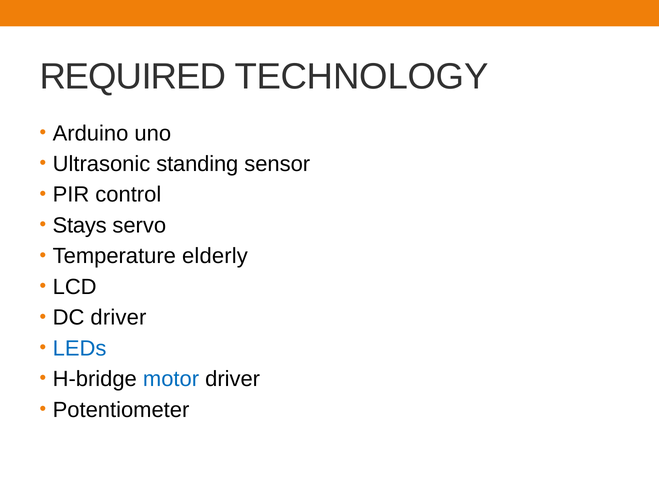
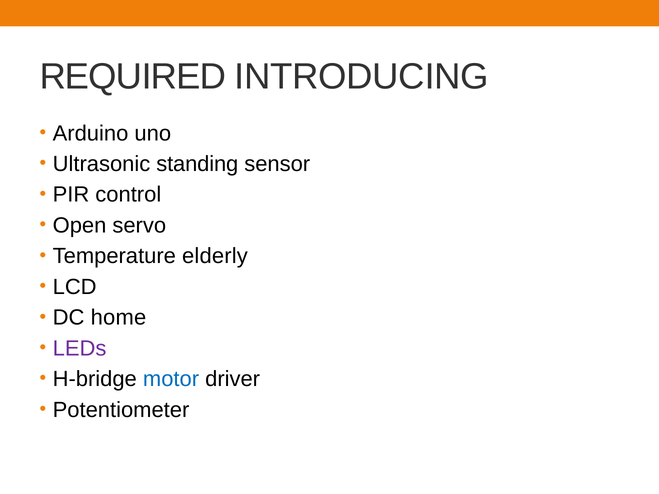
TECHNOLOGY: TECHNOLOGY -> INTRODUCING
Stays: Stays -> Open
DC driver: driver -> home
LEDs colour: blue -> purple
